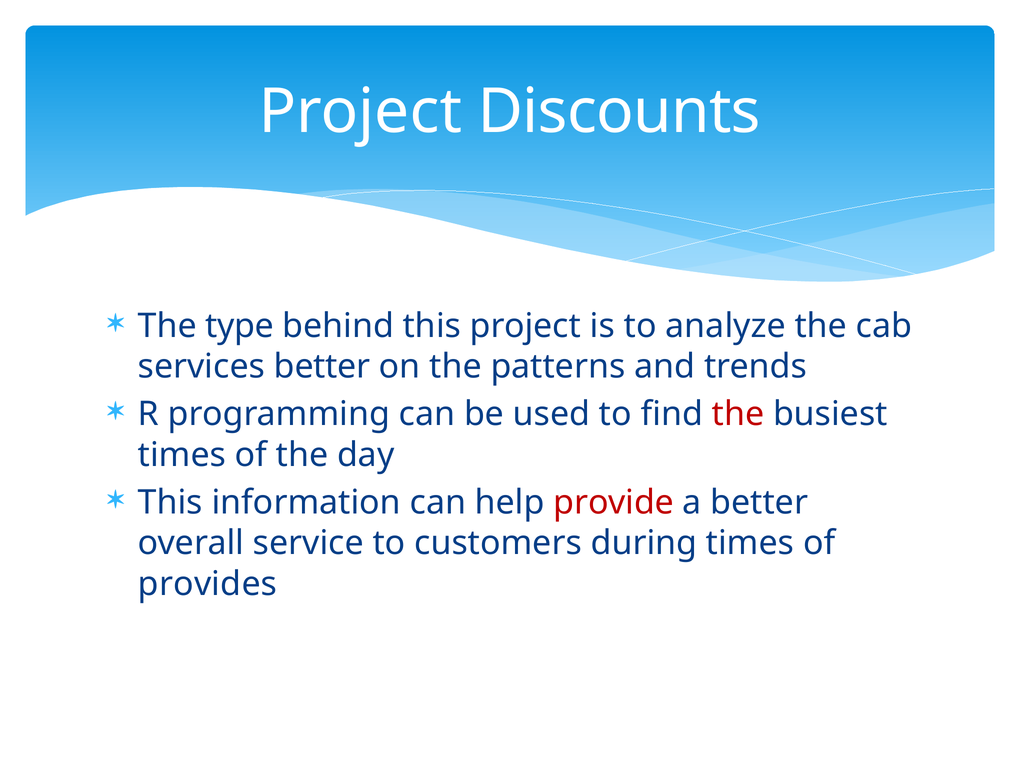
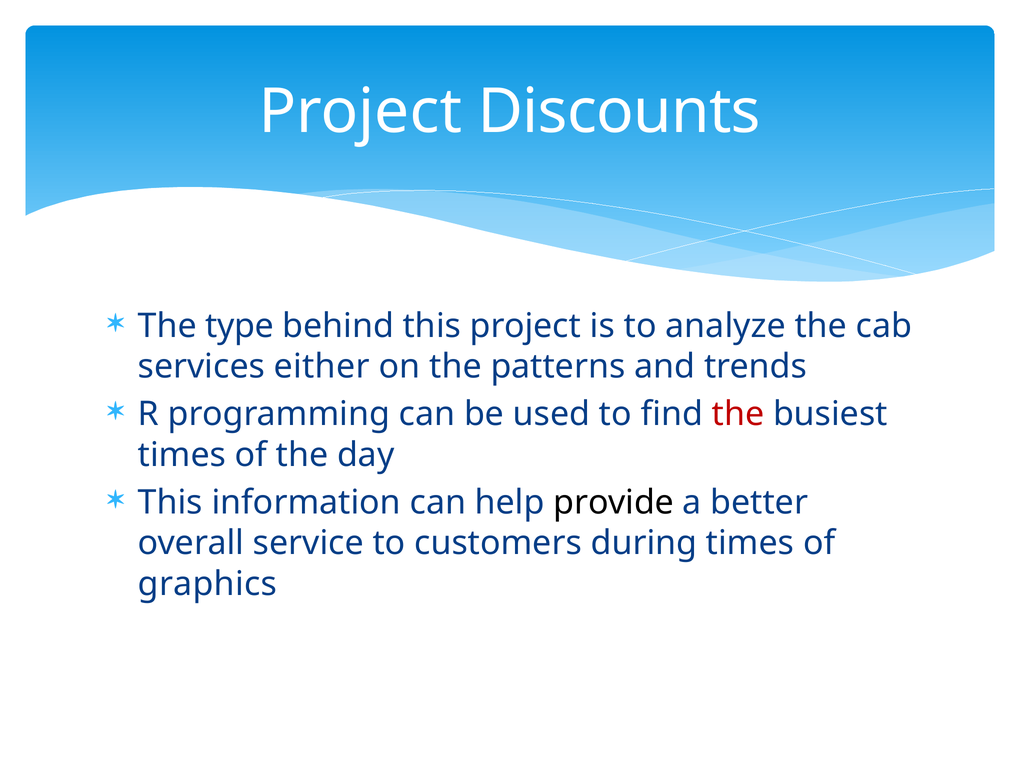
services better: better -> either
provide colour: red -> black
provides: provides -> graphics
